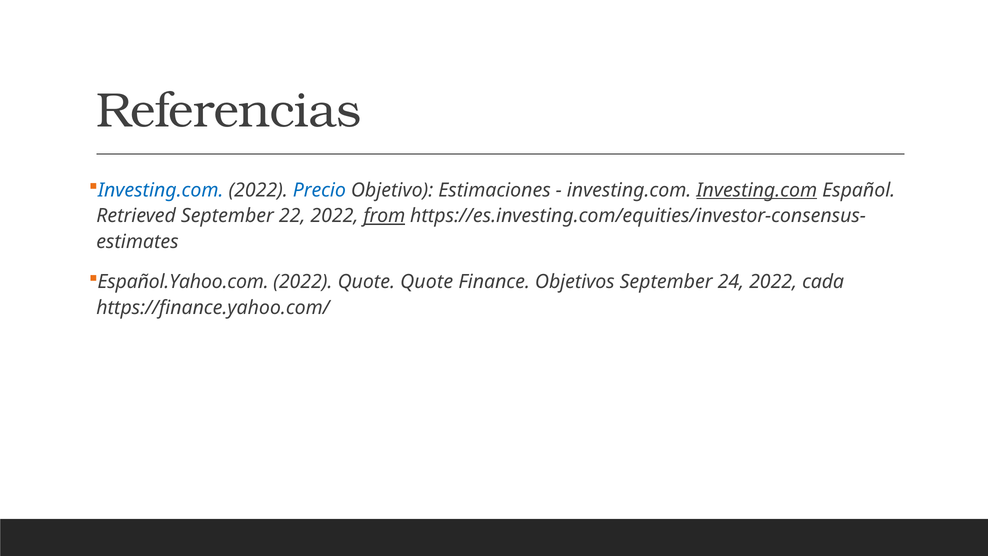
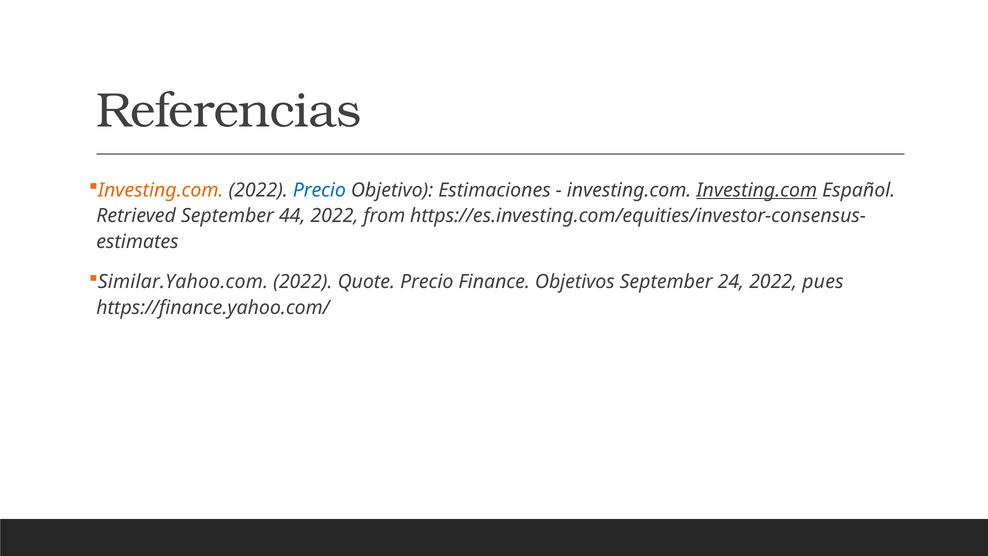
Investing.com at (161, 190) colour: blue -> orange
22: 22 -> 44
from underline: present -> none
Español.Yahoo.com: Español.Yahoo.com -> Similar.Yahoo.com
Quote Quote: Quote -> Precio
cada: cada -> pues
